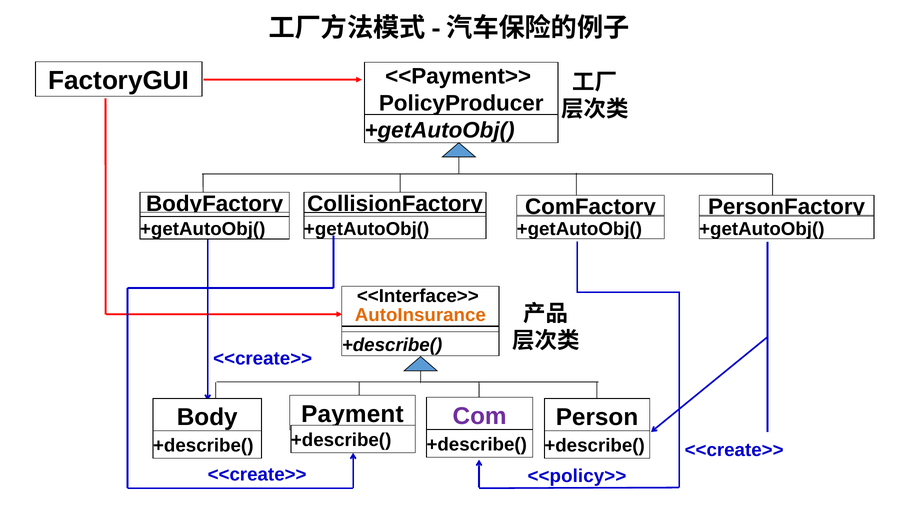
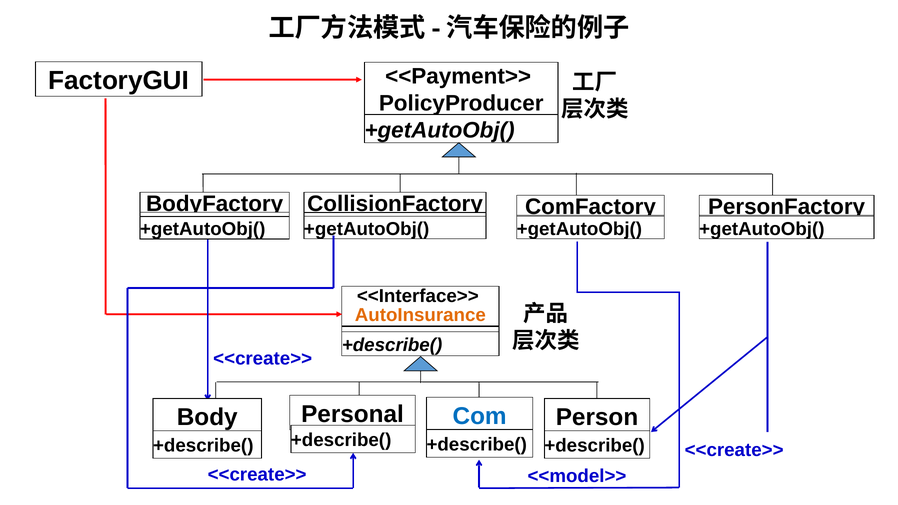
Payment: Payment -> Personal
Com colour: purple -> blue
<<policy>>: <<policy>> -> <<model>>
